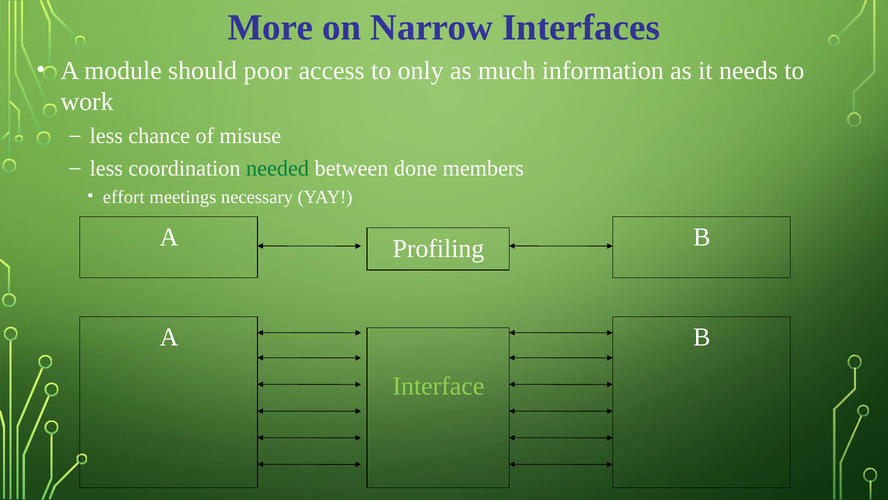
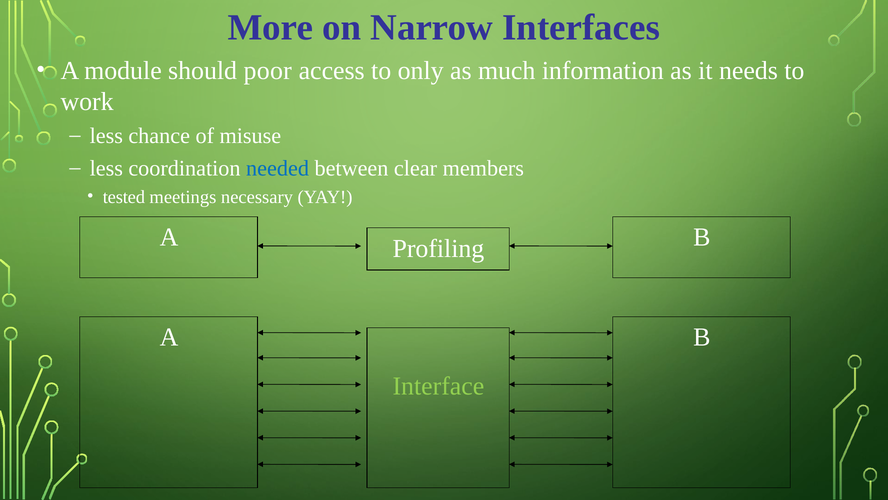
needed colour: green -> blue
done: done -> clear
effort: effort -> tested
